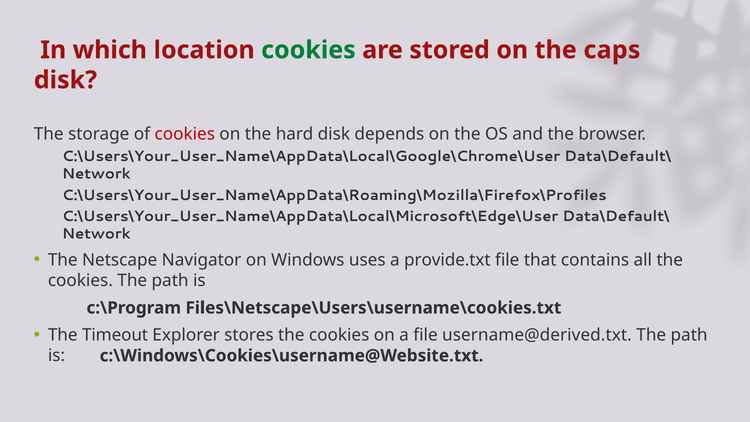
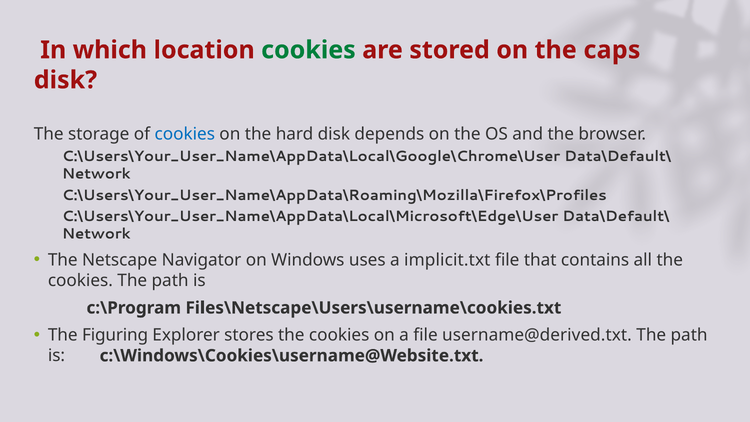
cookies at (185, 134) colour: red -> blue
provide.txt: provide.txt -> implicit.txt
Timeout: Timeout -> Figuring
